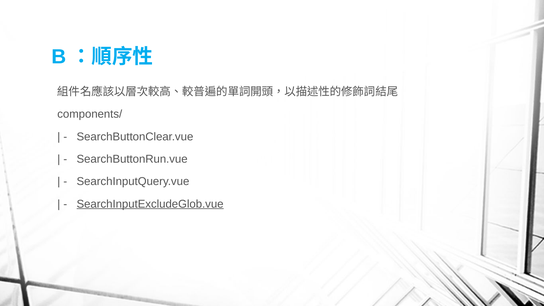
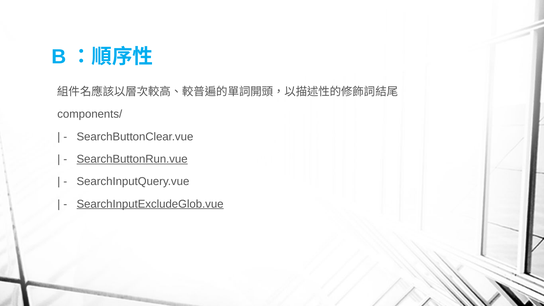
SearchButtonRun.vue underline: none -> present
